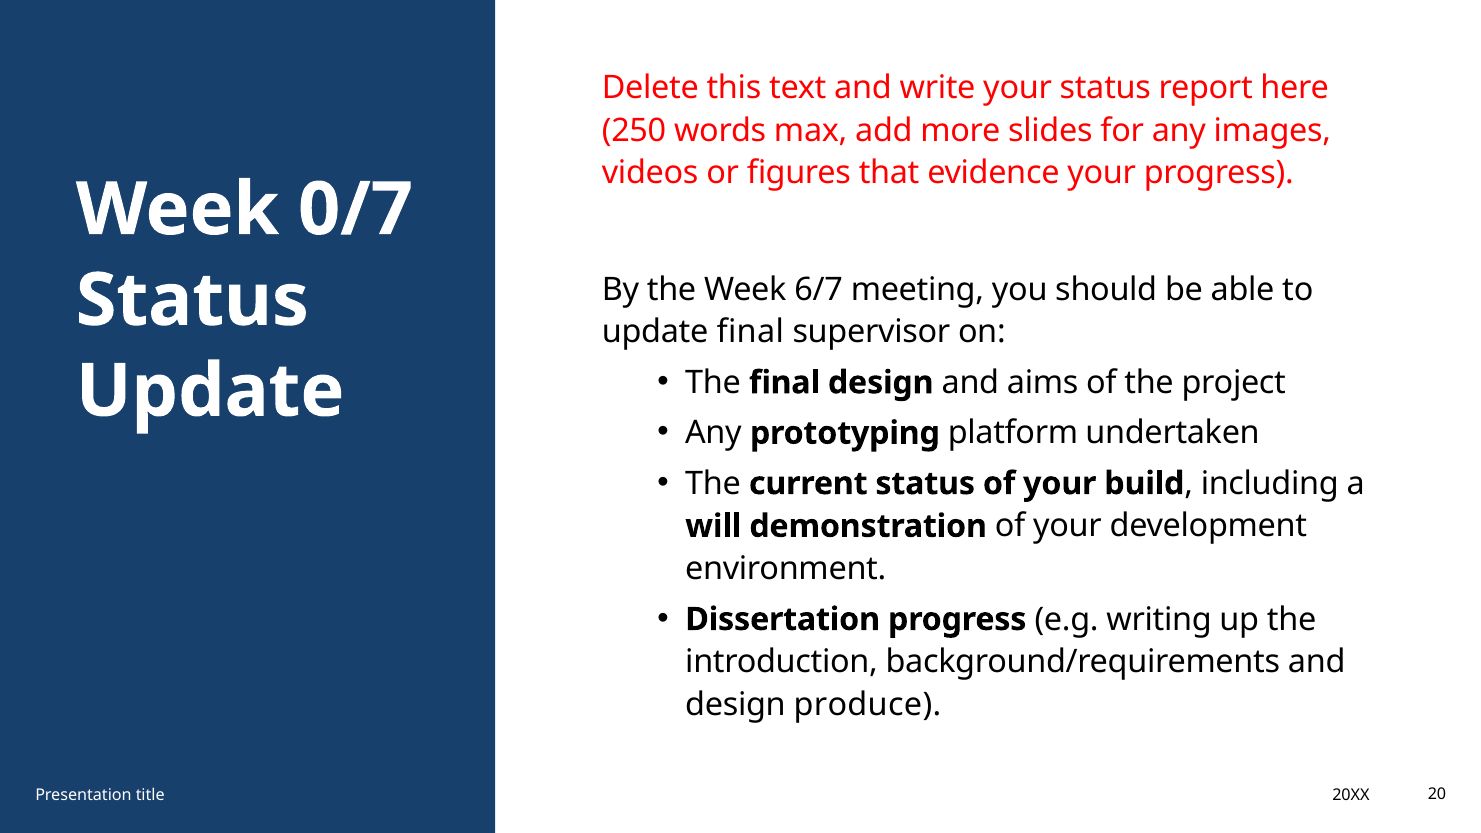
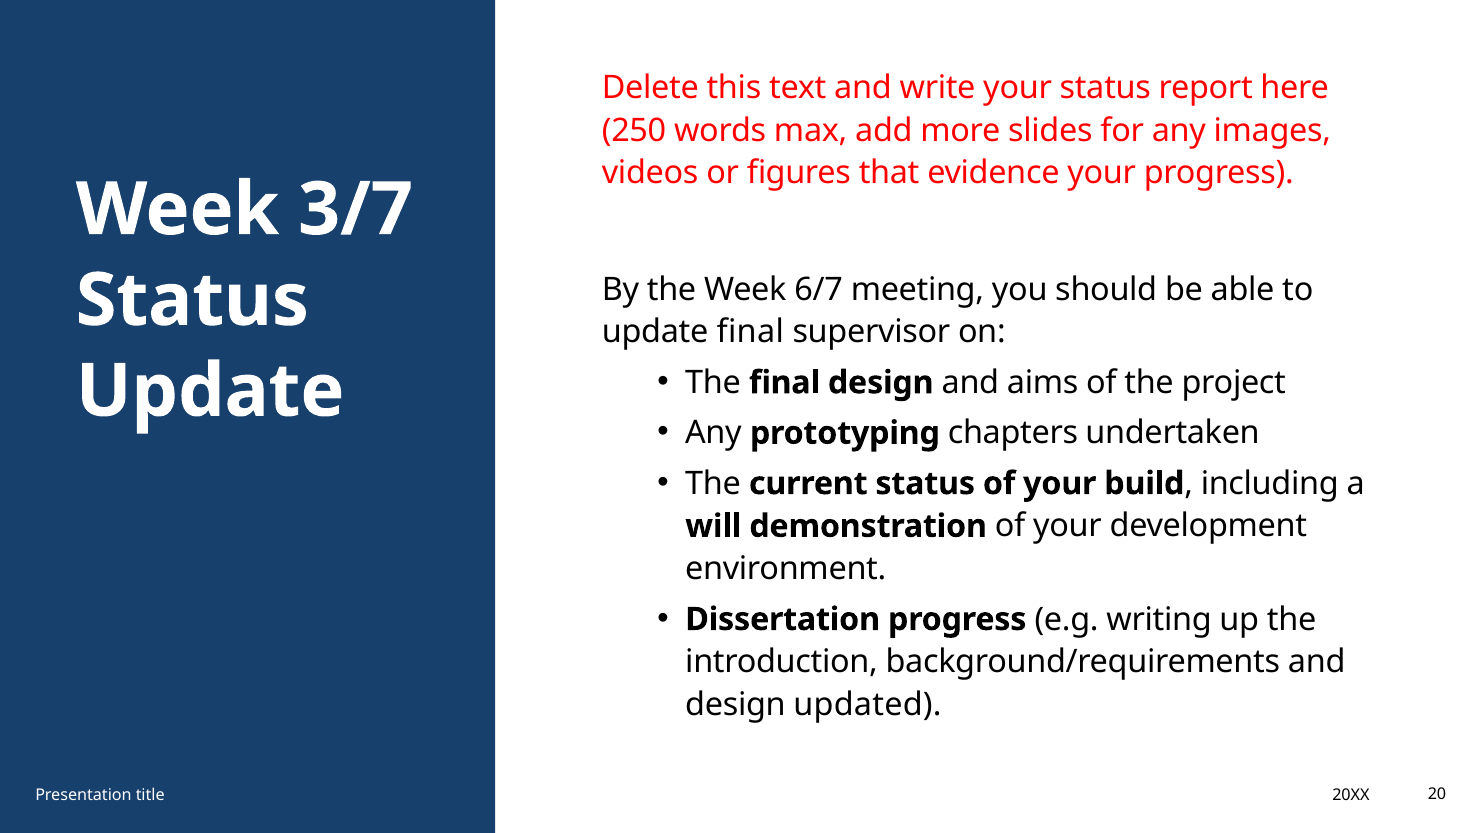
0/7: 0/7 -> 3/7
platform: platform -> chapters
produce: produce -> updated
